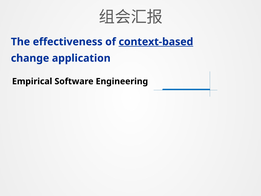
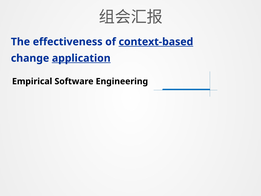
application underline: none -> present
